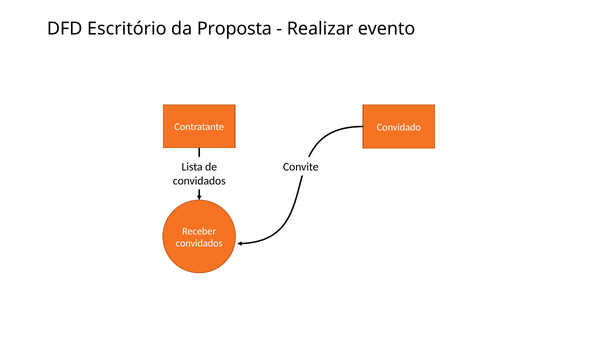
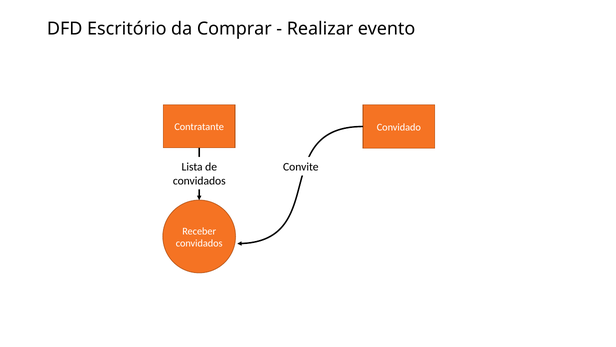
Proposta: Proposta -> Comprar
